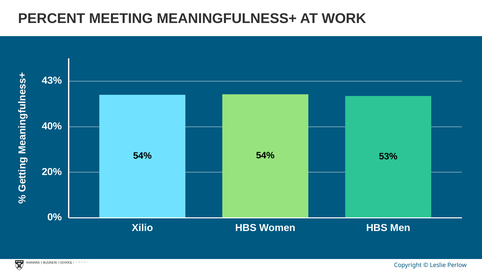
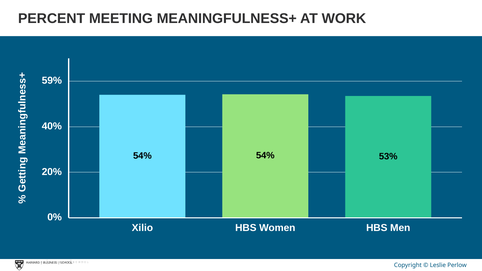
43%: 43% -> 59%
